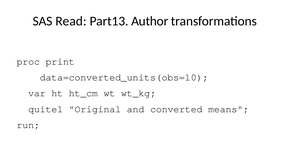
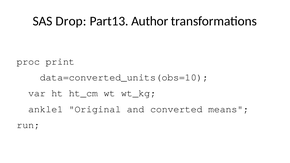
Read: Read -> Drop
quite1: quite1 -> ankle1
